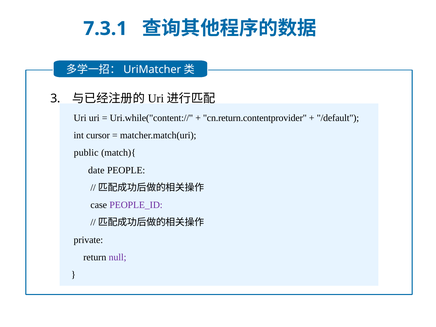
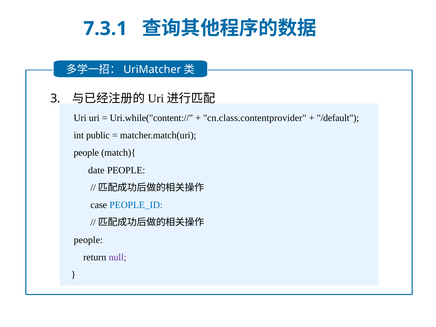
cn.return.contentprovider: cn.return.contentprovider -> cn.class.contentprovider
cursor: cursor -> public
public at (86, 153): public -> people
PEOPLE_ID colour: purple -> blue
private at (88, 240): private -> people
